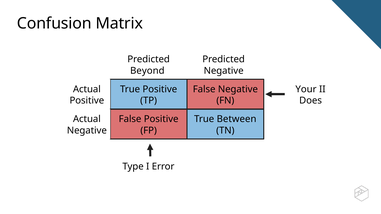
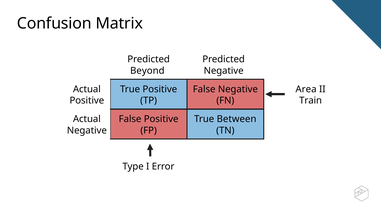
Your: Your -> Area
Does: Does -> Train
